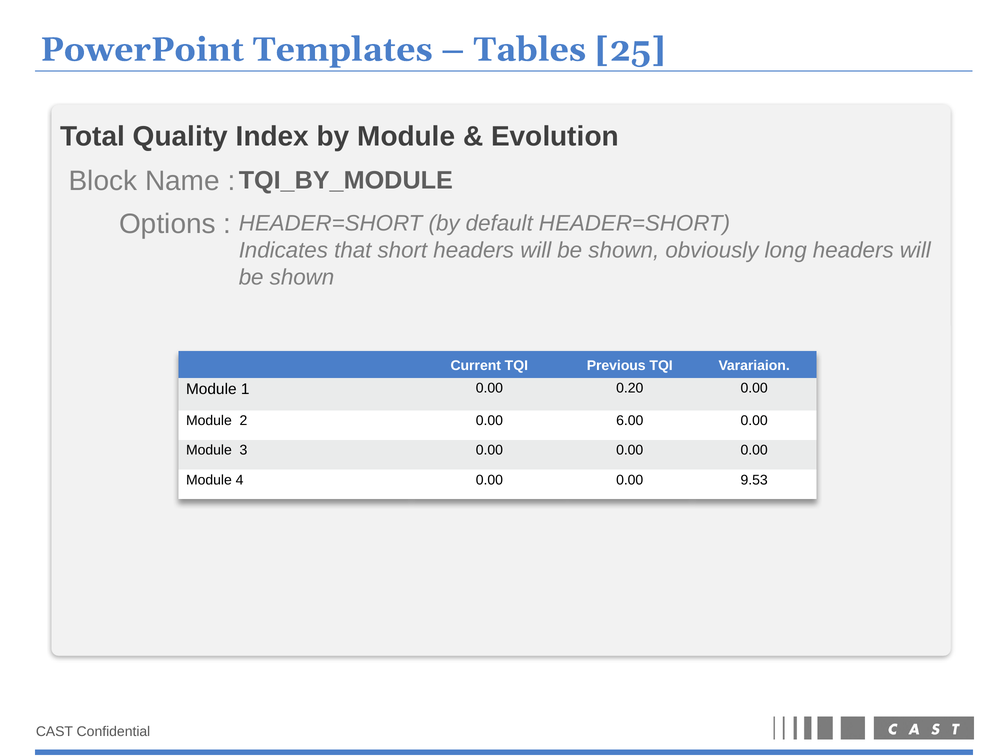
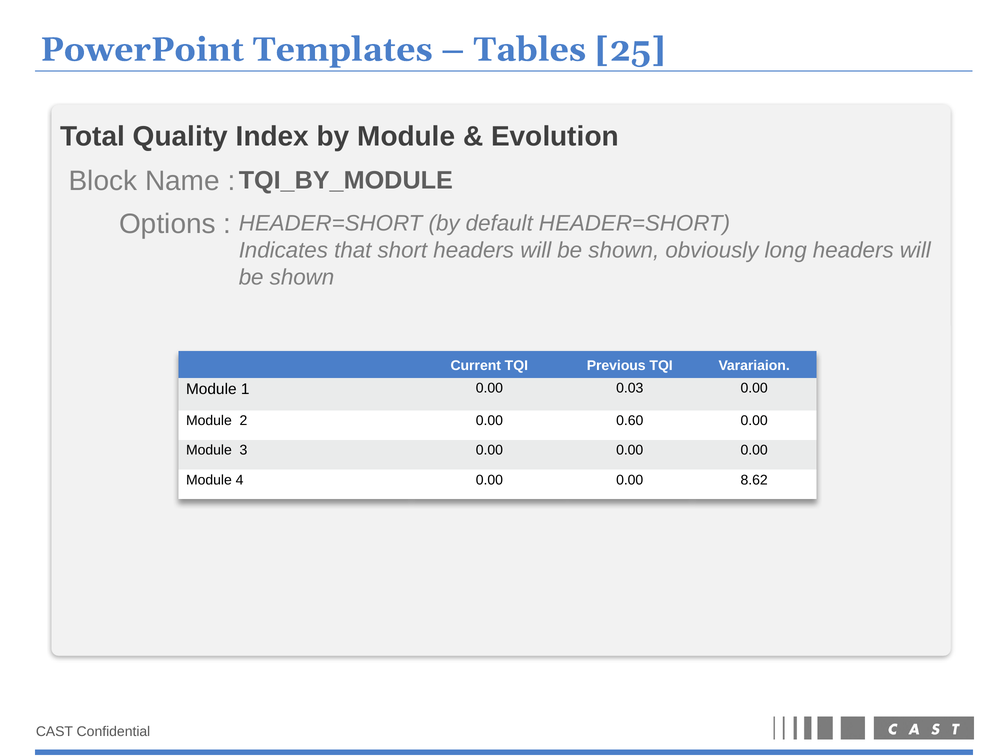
0.20: 0.20 -> 0.03
6.00: 6.00 -> 0.60
9.53: 9.53 -> 8.62
